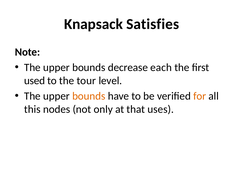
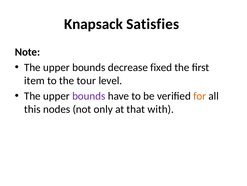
each: each -> fixed
used: used -> item
bounds at (89, 96) colour: orange -> purple
uses: uses -> with
